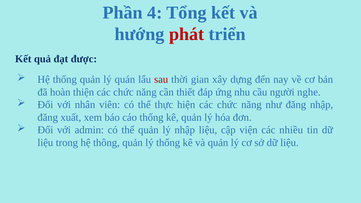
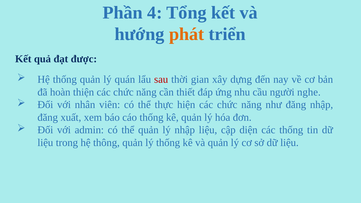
phát colour: red -> orange
viện: viện -> diện
các nhiều: nhiều -> thống
